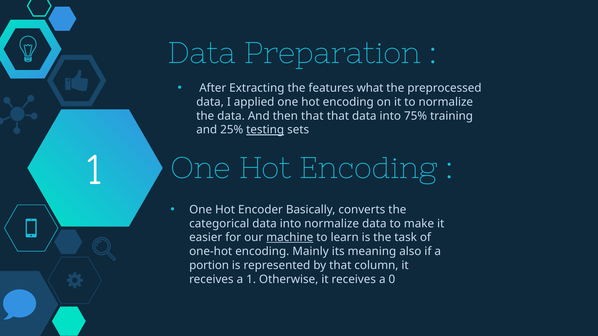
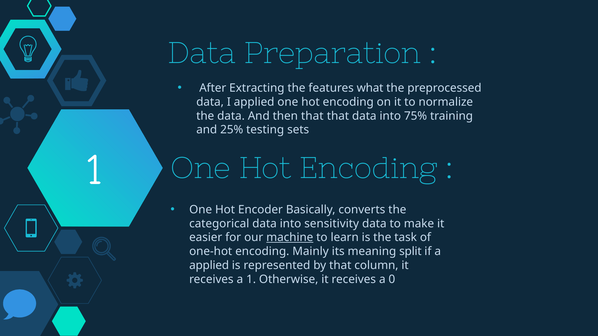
testing underline: present -> none
into normalize: normalize -> sensitivity
also: also -> split
portion at (209, 266): portion -> applied
